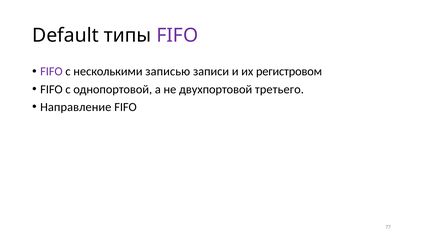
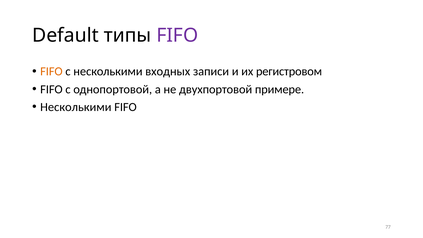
FIFO at (51, 72) colour: purple -> orange
записью: записью -> входных
третьего: третьего -> примере
Направление at (76, 107): Направление -> Несколькими
